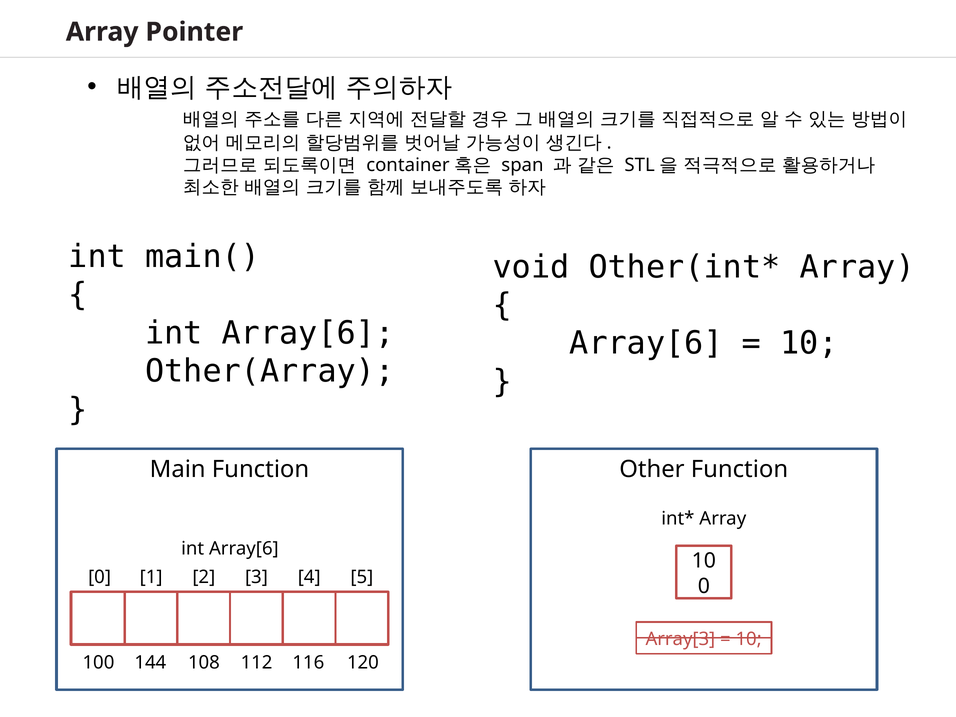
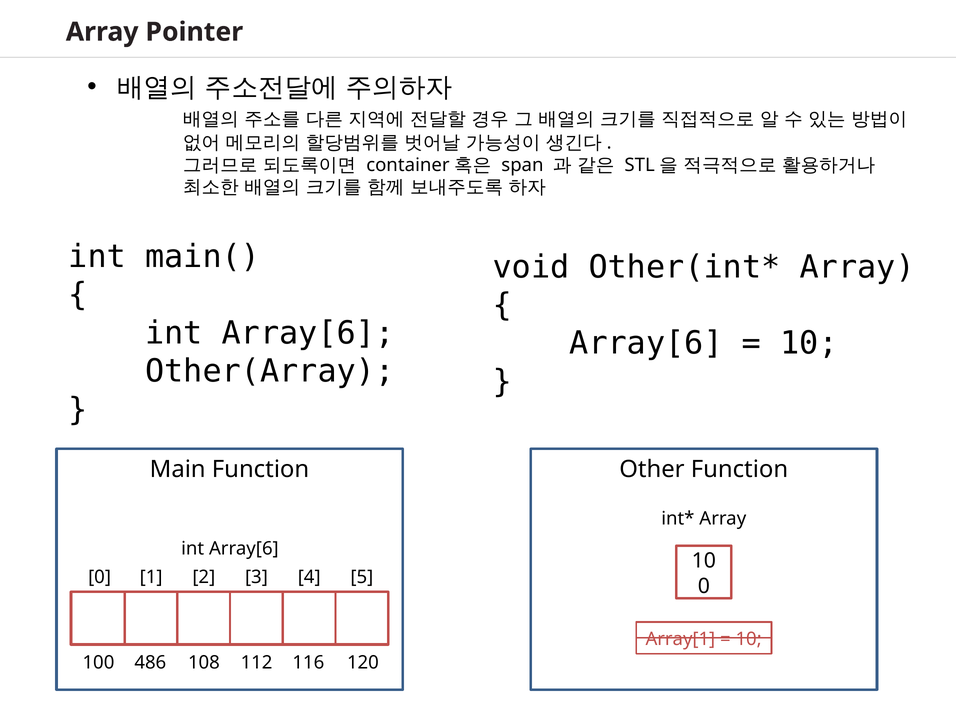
Array[3: Array[3 -> Array[1
144: 144 -> 486
